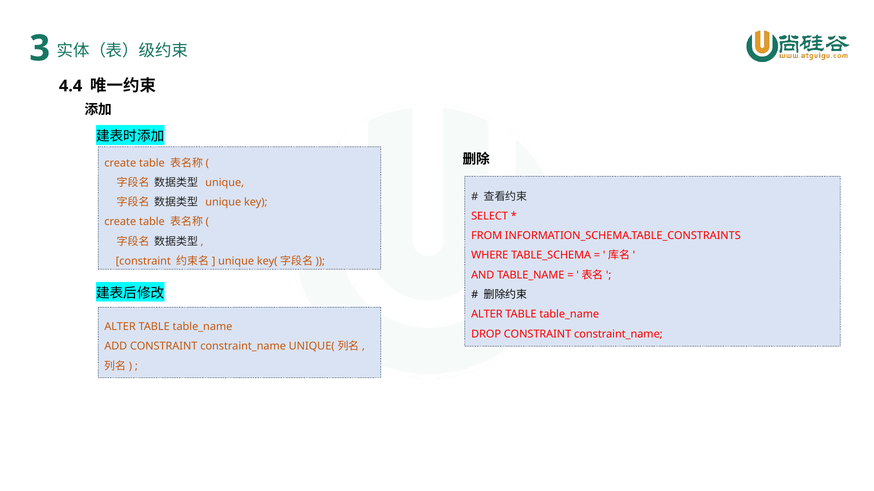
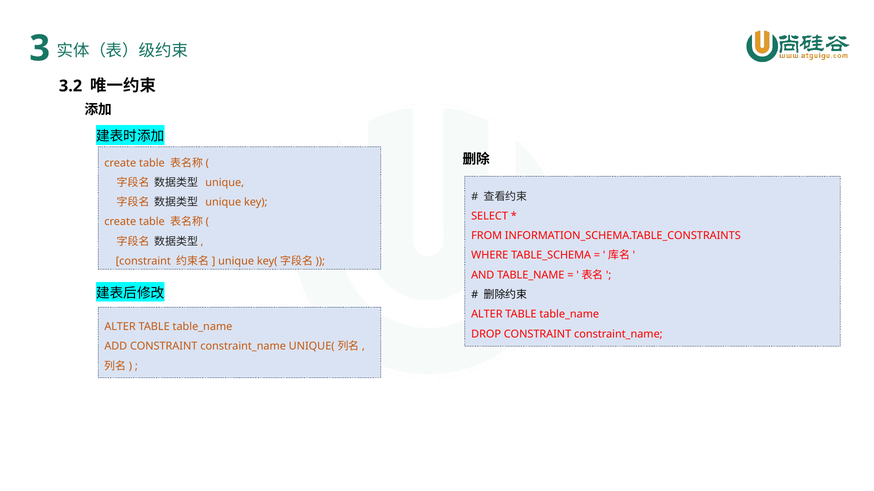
4.4: 4.4 -> 3.2
